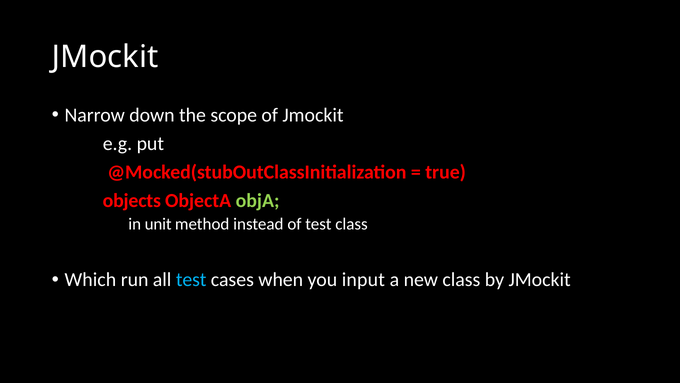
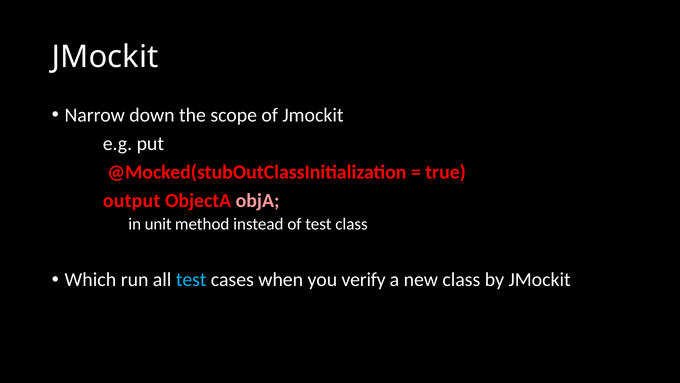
objects: objects -> output
objA colour: light green -> pink
input: input -> verify
